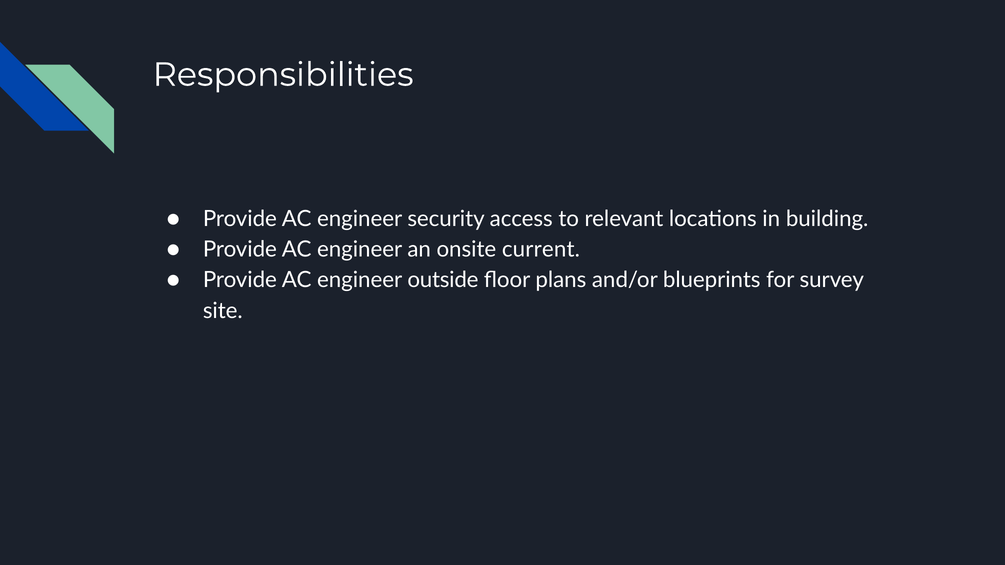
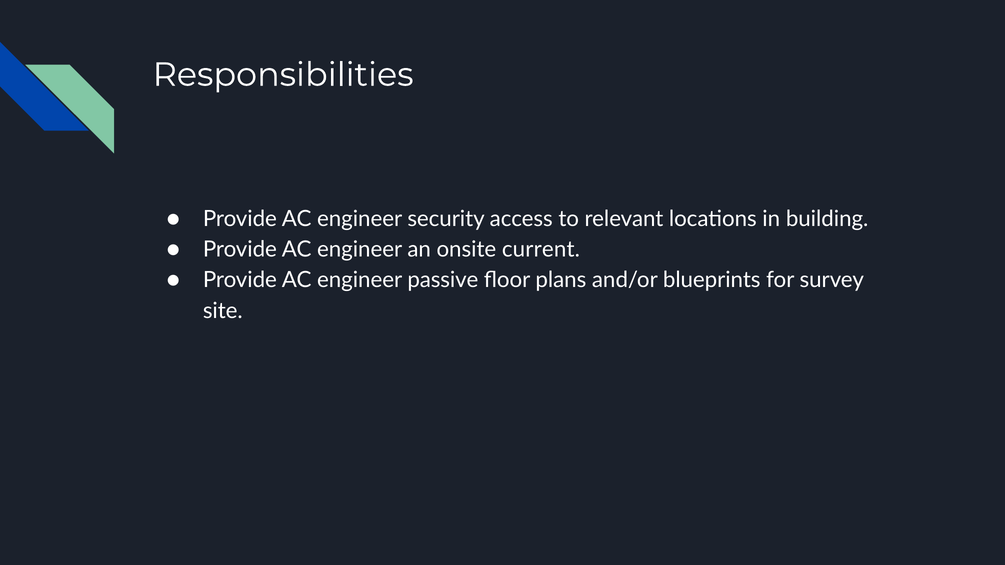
outside: outside -> passive
